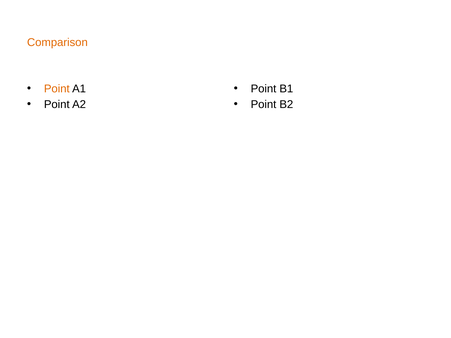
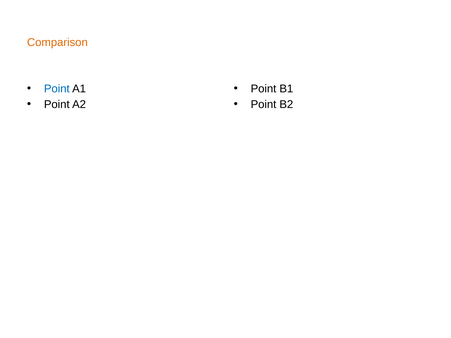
Point at (57, 89) colour: orange -> blue
